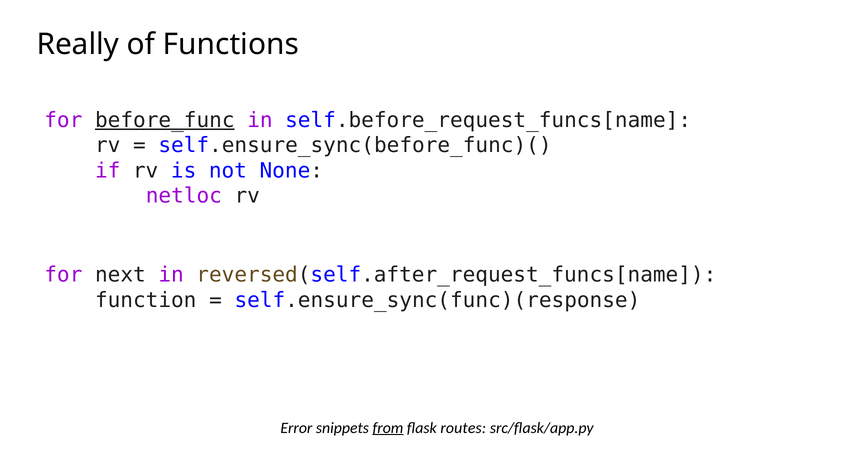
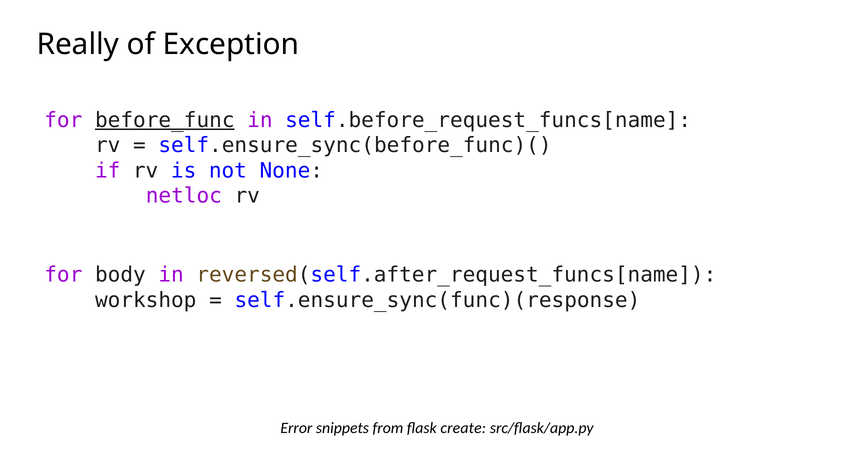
Functions: Functions -> Exception
next: next -> body
function: function -> workshop
from underline: present -> none
routes: routes -> create
